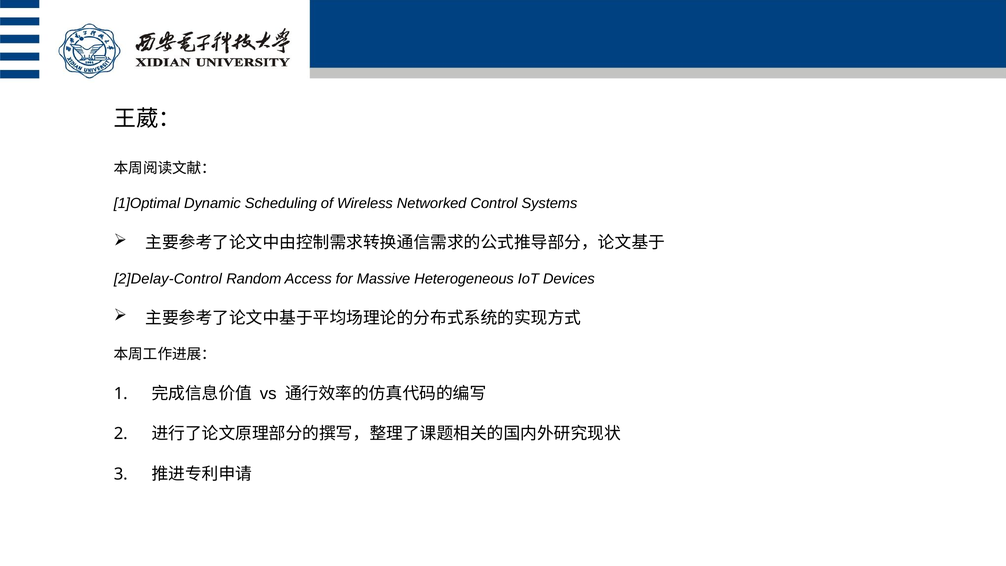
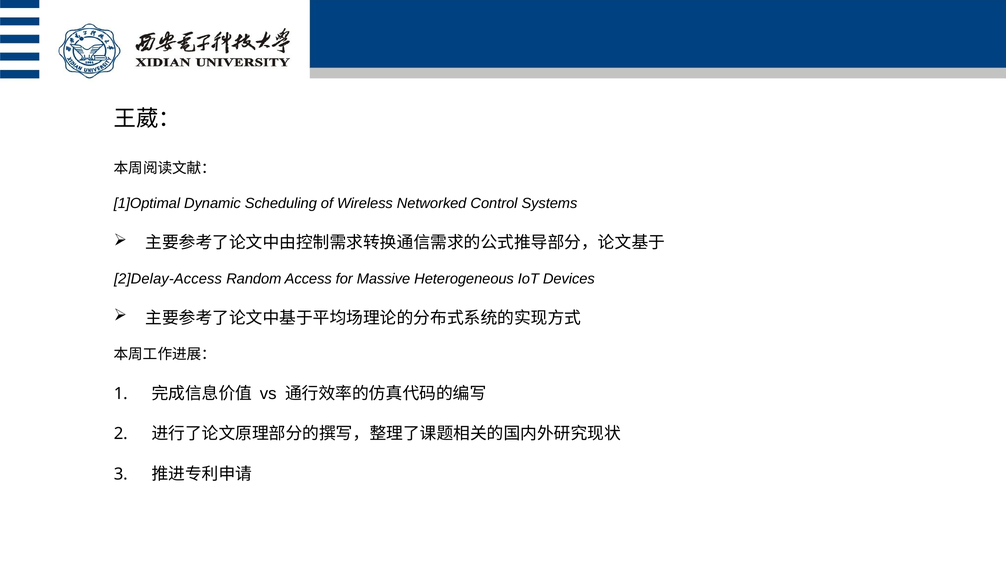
2]Delay-Control: 2]Delay-Control -> 2]Delay-Access
